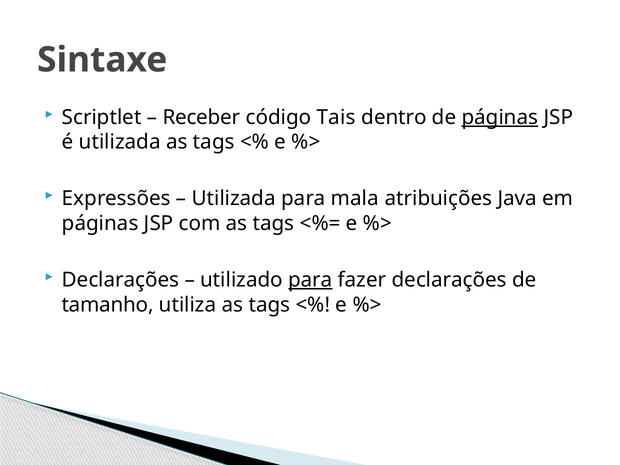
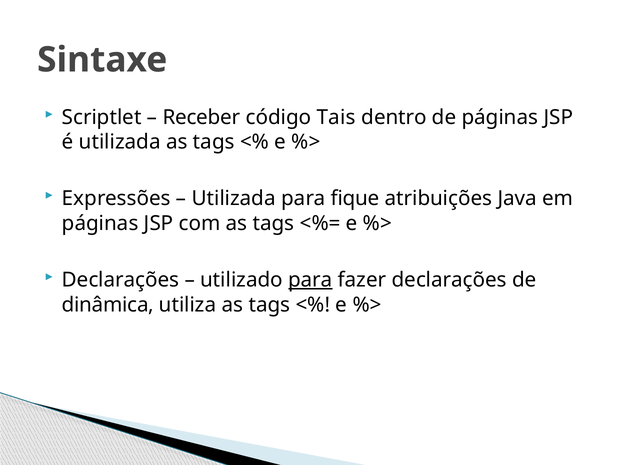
páginas at (500, 117) underline: present -> none
mala: mala -> fique
tamanho: tamanho -> dinâmica
